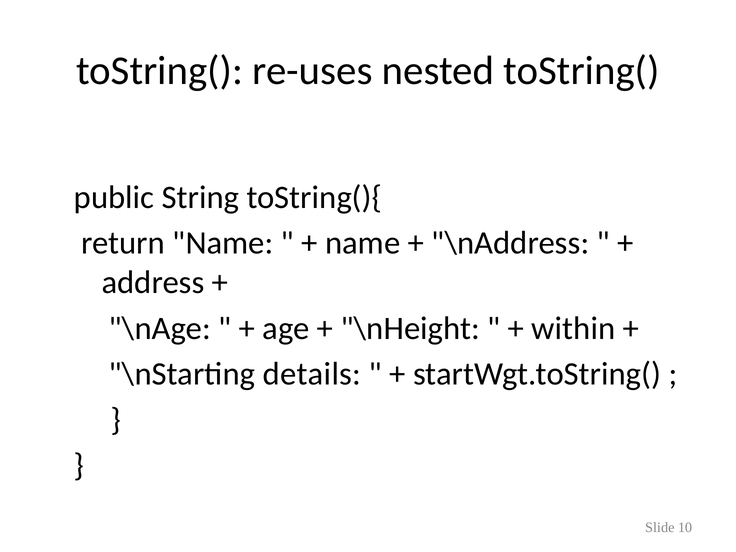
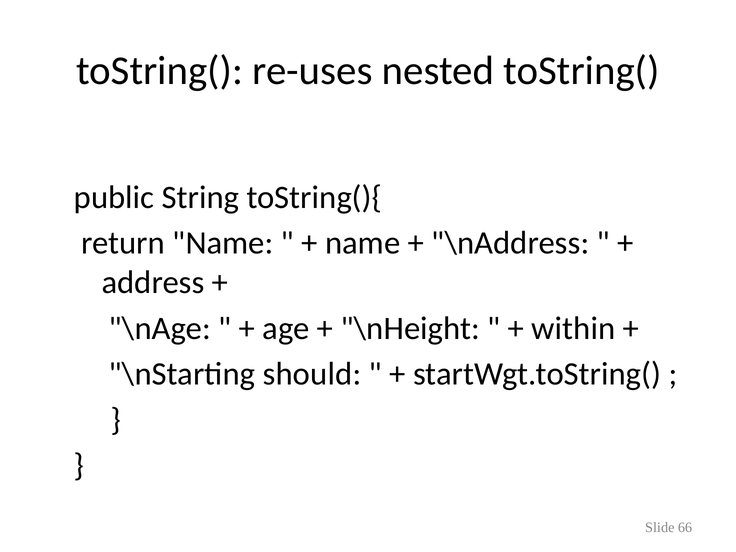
details: details -> should
10: 10 -> 66
